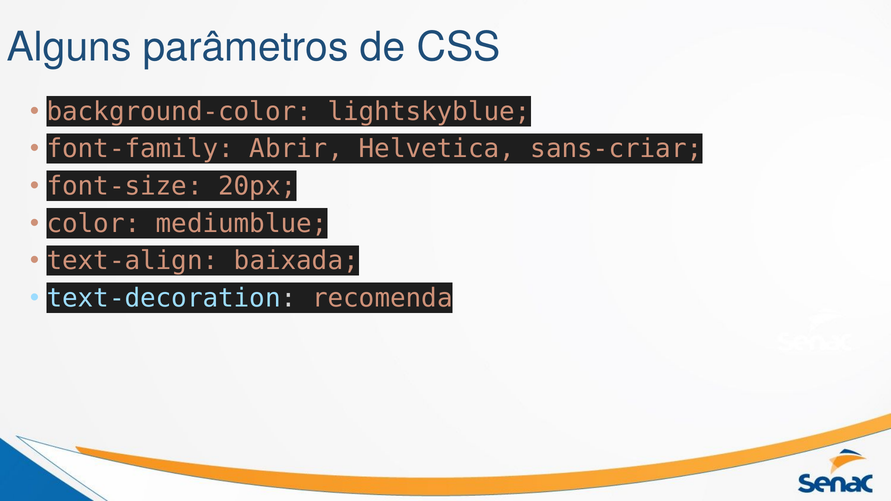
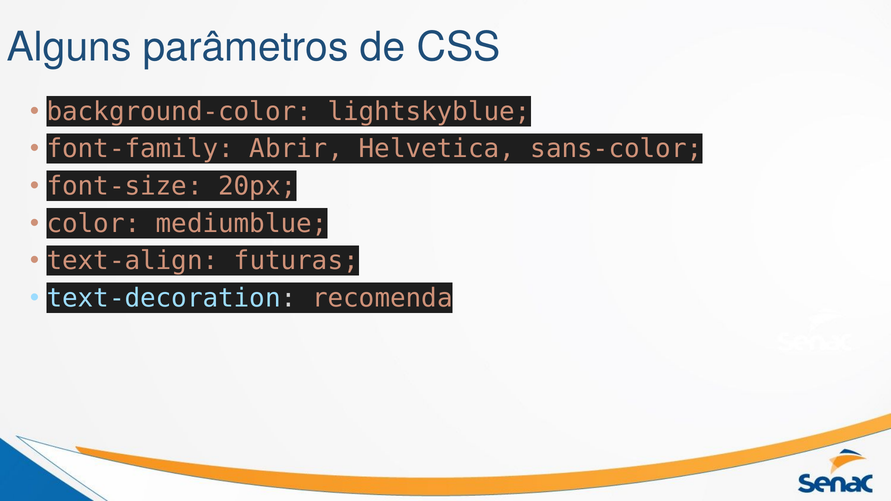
sans-criar: sans-criar -> sans-color
baixada: baixada -> futuras
